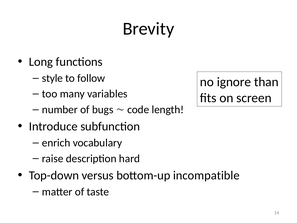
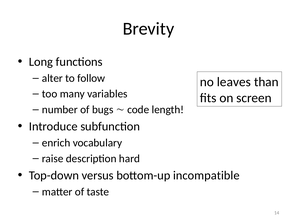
style: style -> alter
ignore: ignore -> leaves
